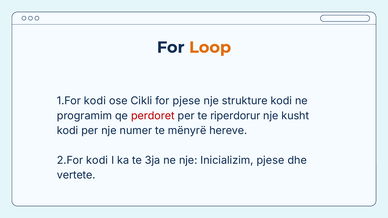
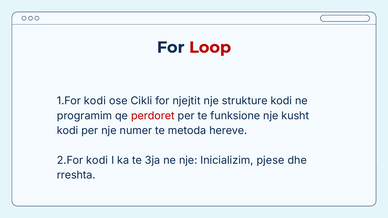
Loop colour: orange -> red
for pjese: pjese -> njejtit
riperdorur: riperdorur -> funksione
mënyrë: mënyrë -> metoda
vertete: vertete -> rreshta
